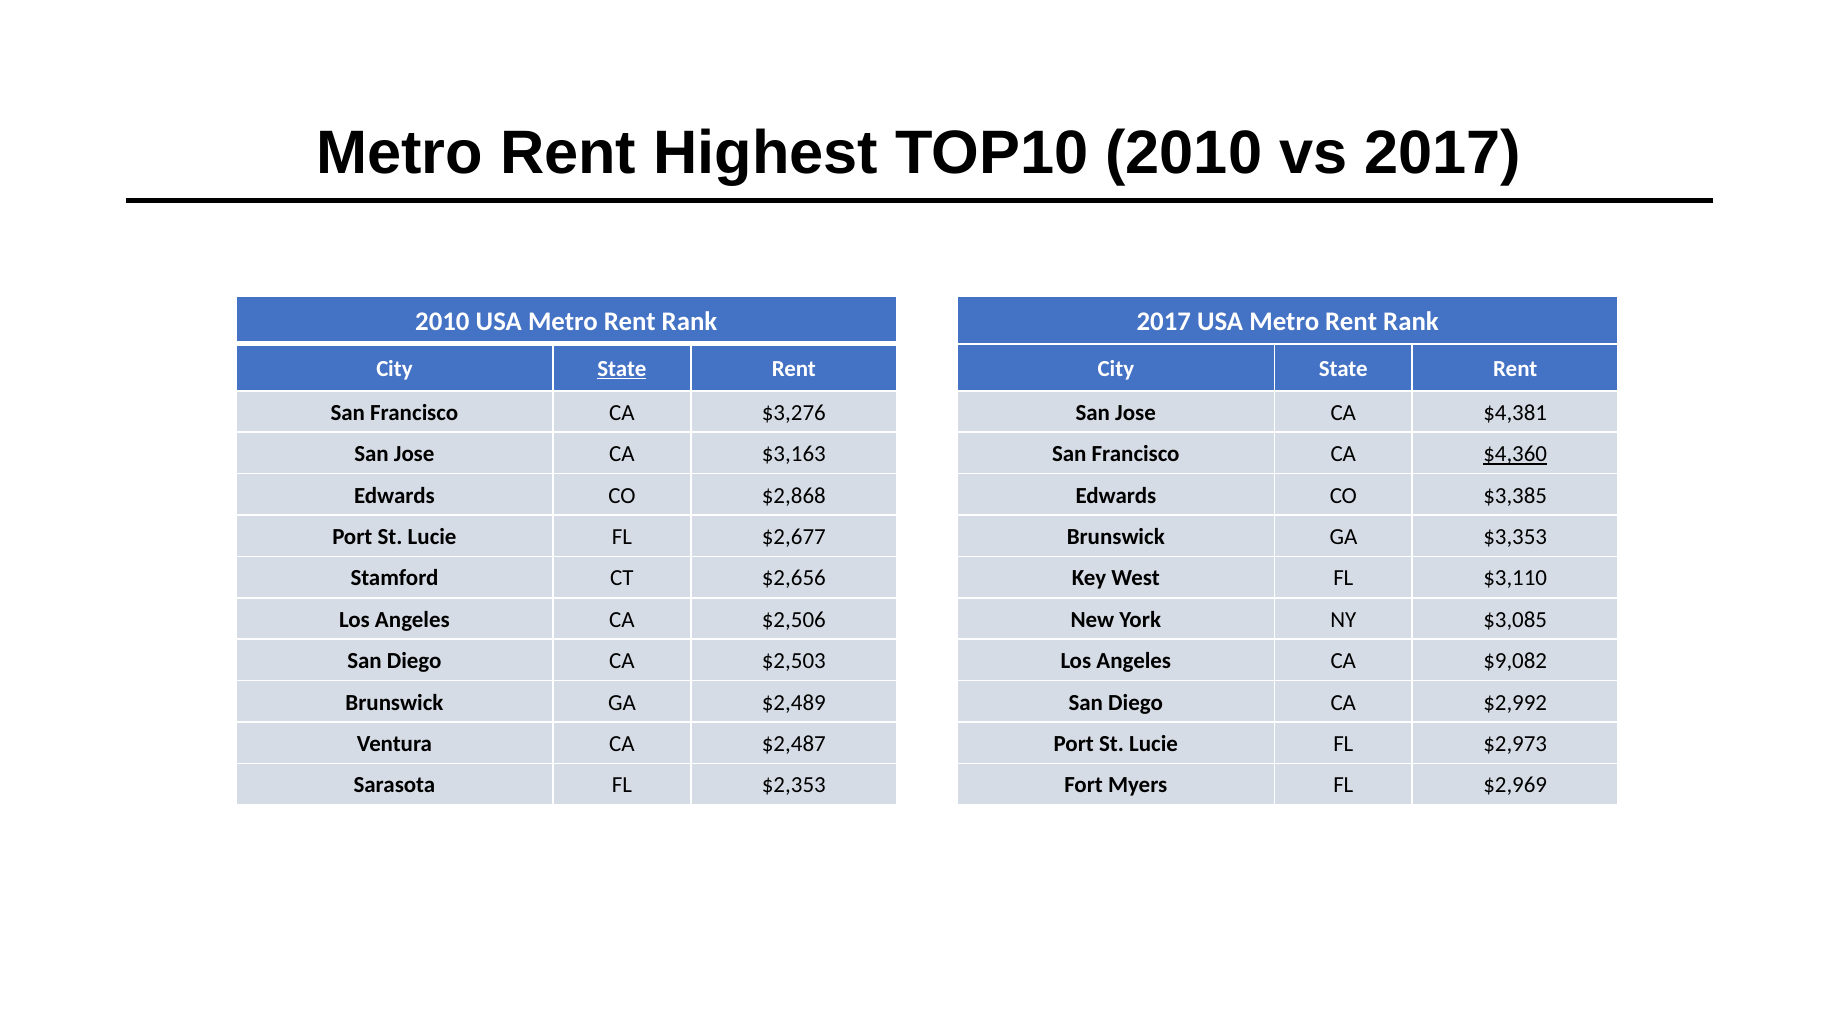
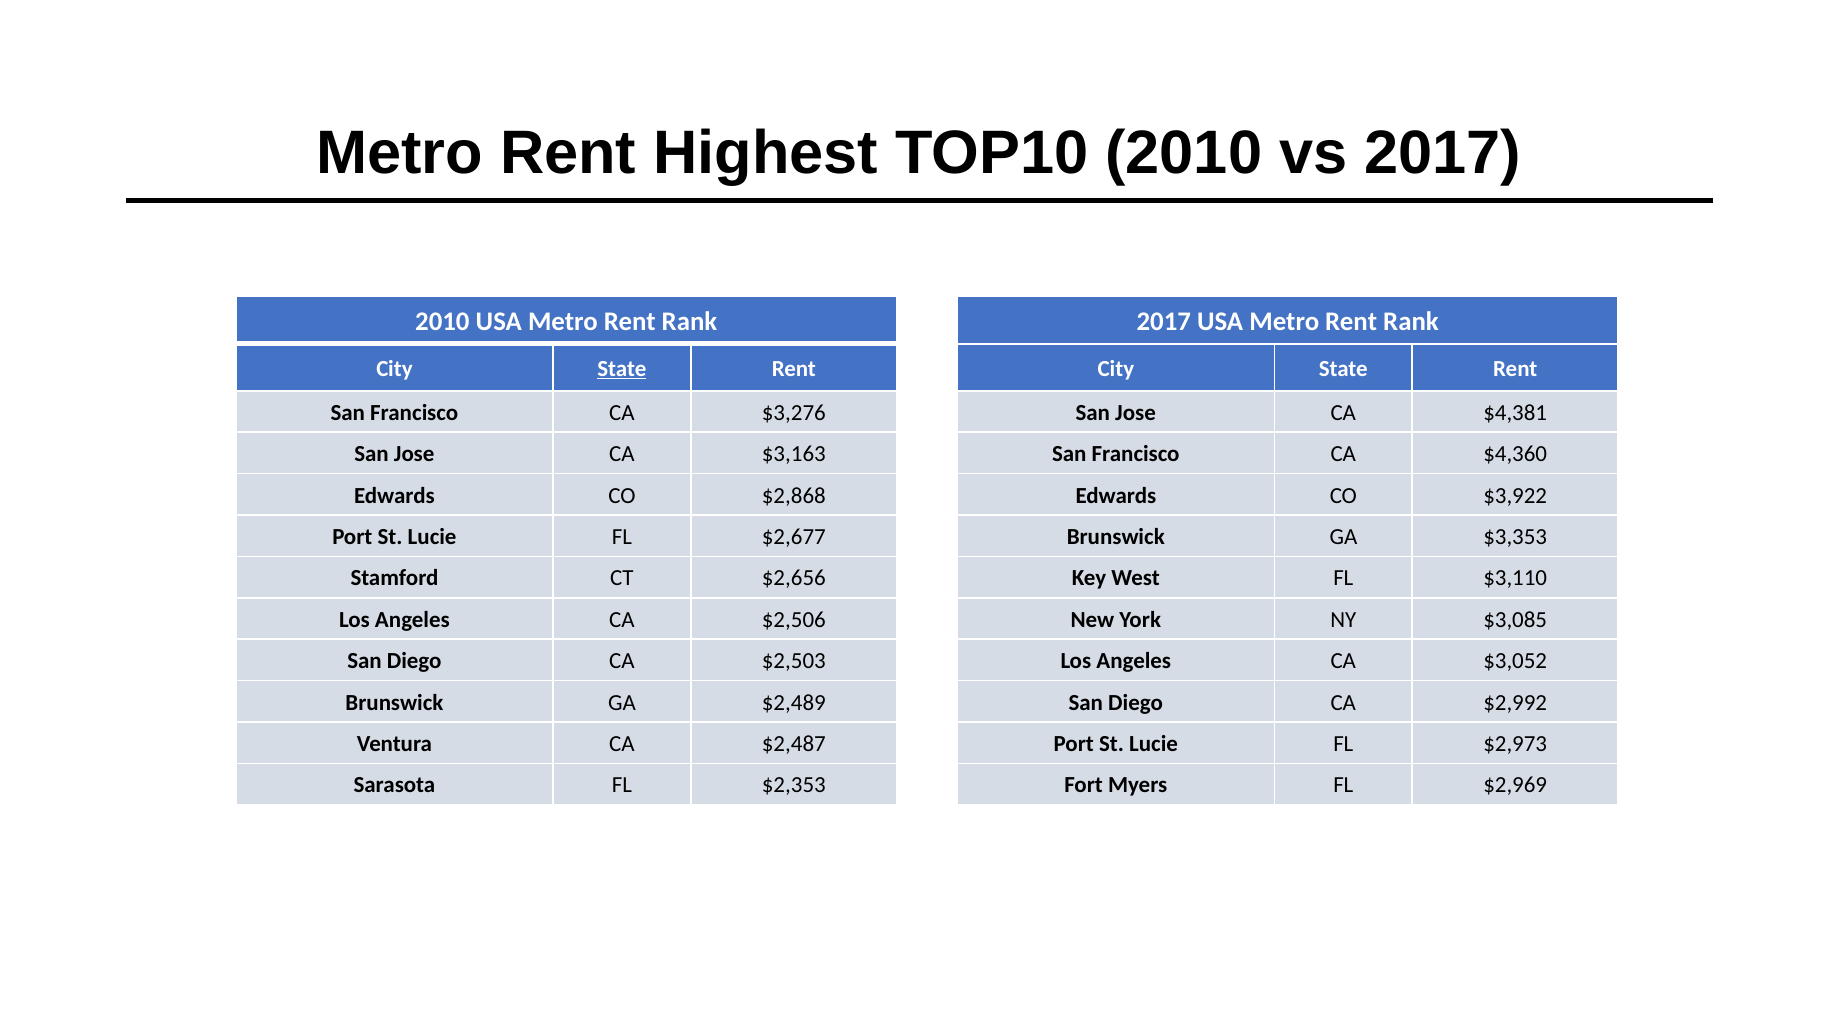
$4,360 underline: present -> none
$3,385: $3,385 -> $3,922
$9,082: $9,082 -> $3,052
